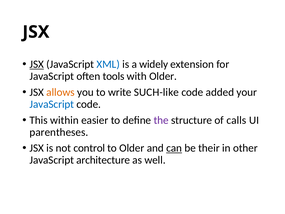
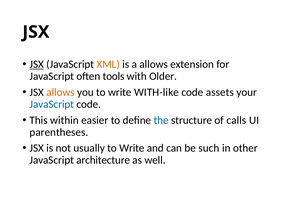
XML colour: blue -> orange
a widely: widely -> allows
SUCH-like: SUCH-like -> WITH-like
added: added -> assets
the colour: purple -> blue
control: control -> usually
Older at (132, 148): Older -> Write
can underline: present -> none
their: their -> such
